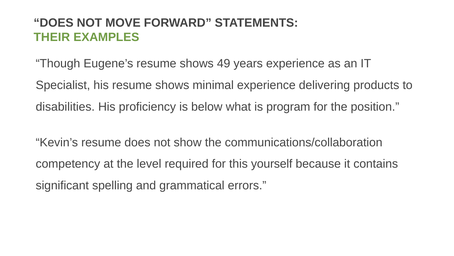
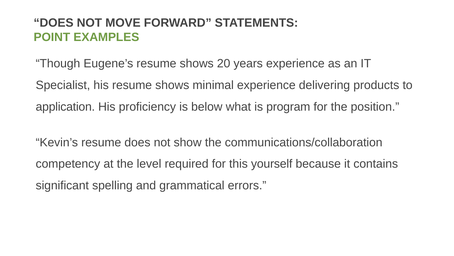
THEIR: THEIR -> POINT
49: 49 -> 20
disabilities: disabilities -> application
